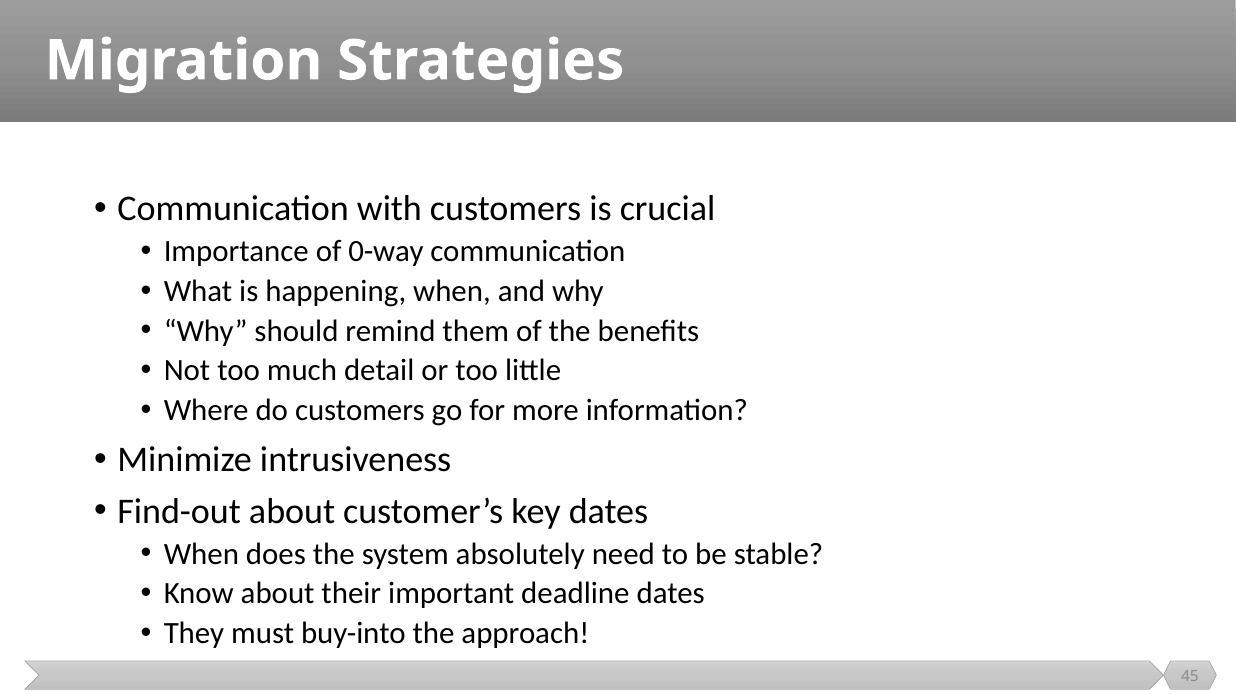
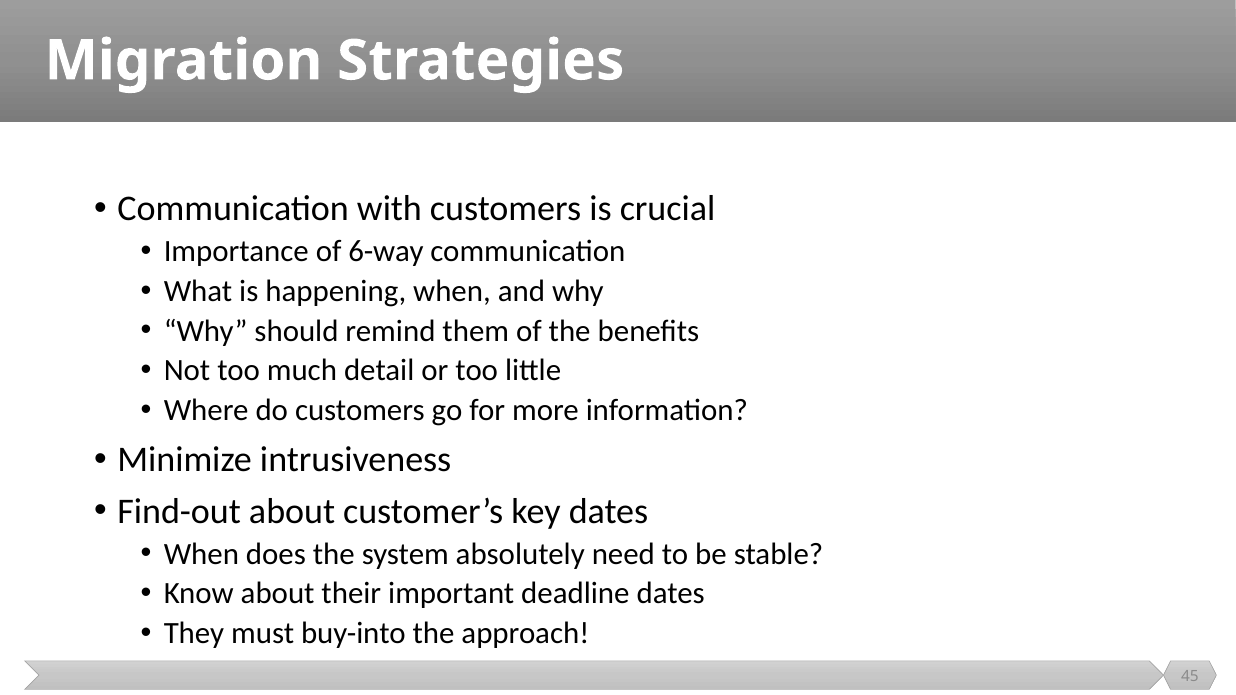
0-way: 0-way -> 6-way
